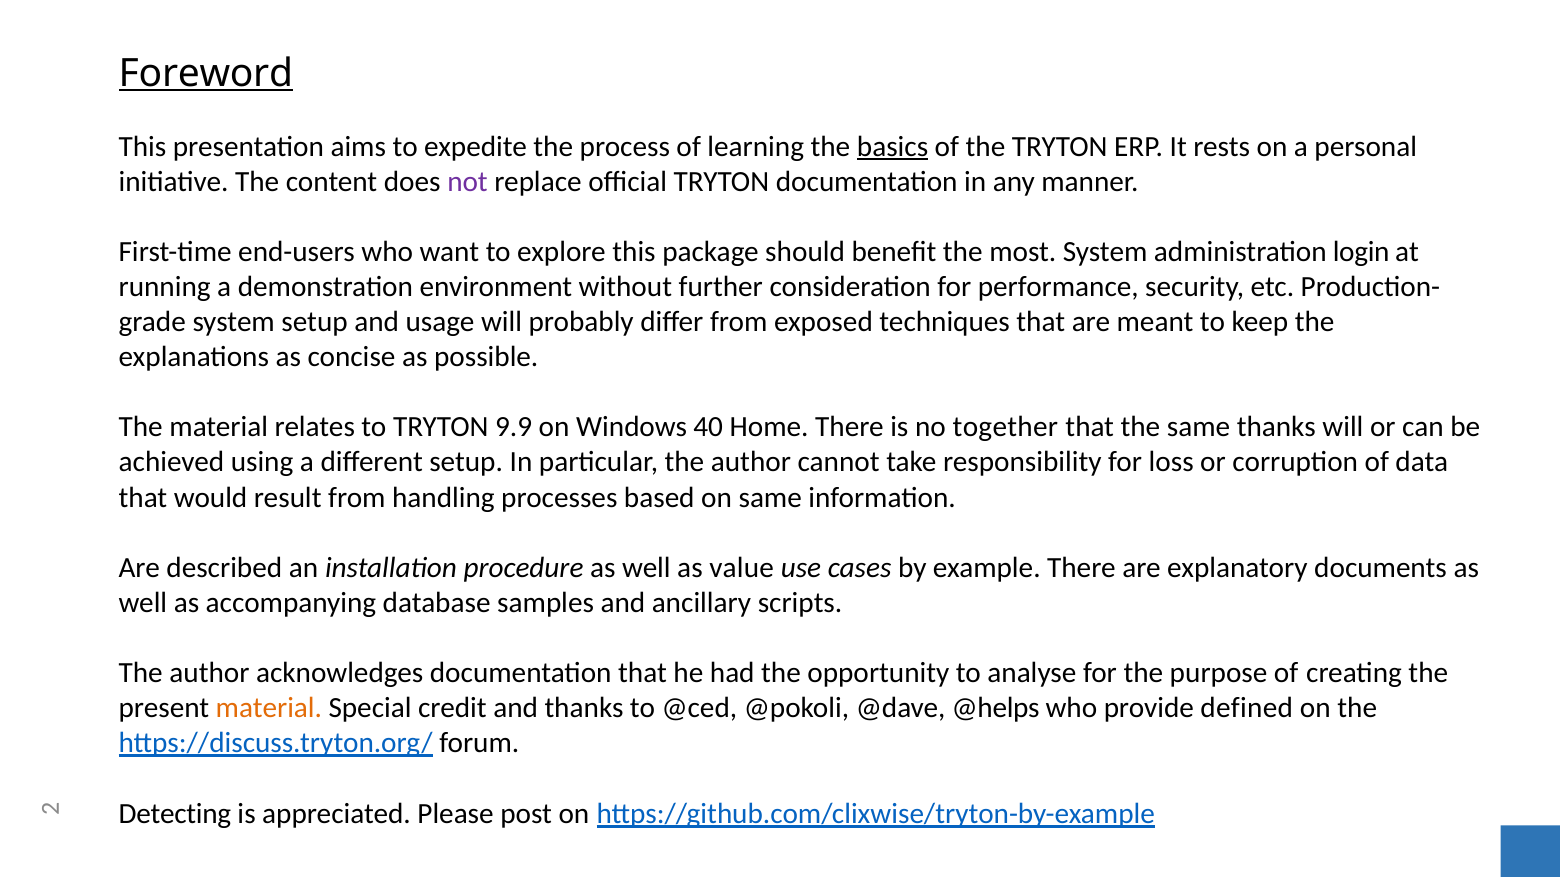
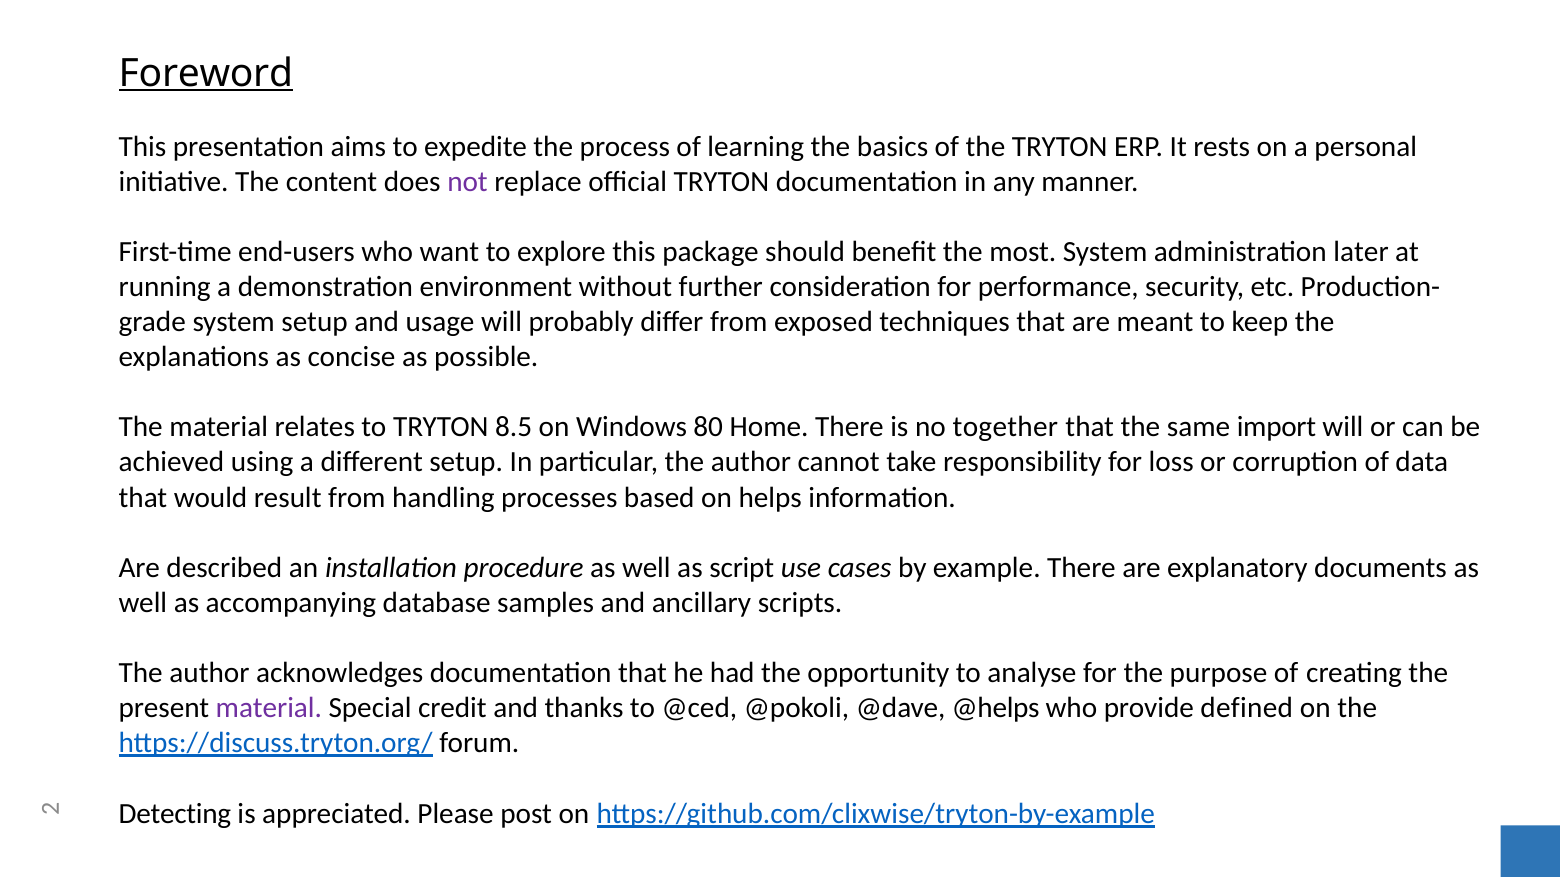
basics underline: present -> none
login: login -> later
9.9: 9.9 -> 8.5
40: 40 -> 80
same thanks: thanks -> import
on same: same -> helps
value: value -> script
material at (269, 708) colour: orange -> purple
